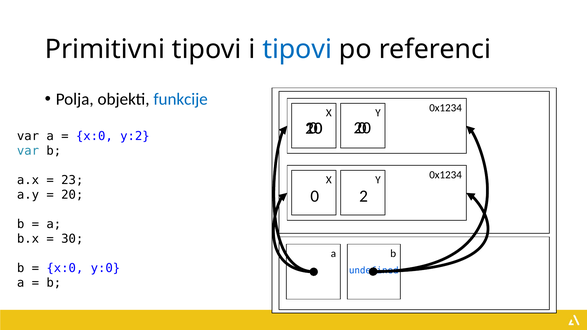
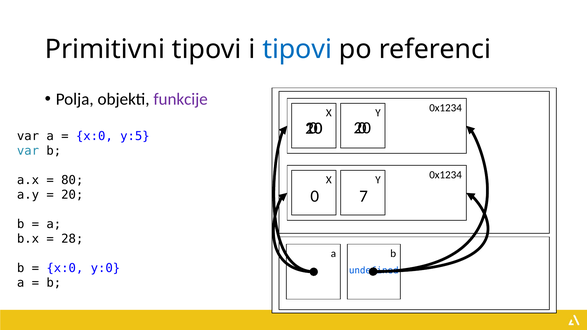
funkcije colour: blue -> purple
y:2: y:2 -> y:5
23: 23 -> 80
2: 2 -> 7
30: 30 -> 28
